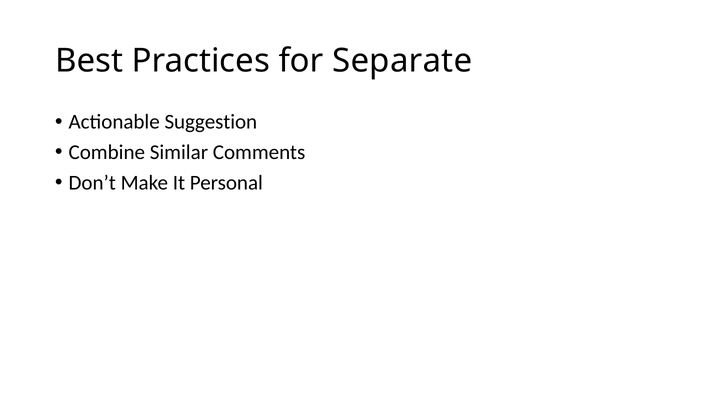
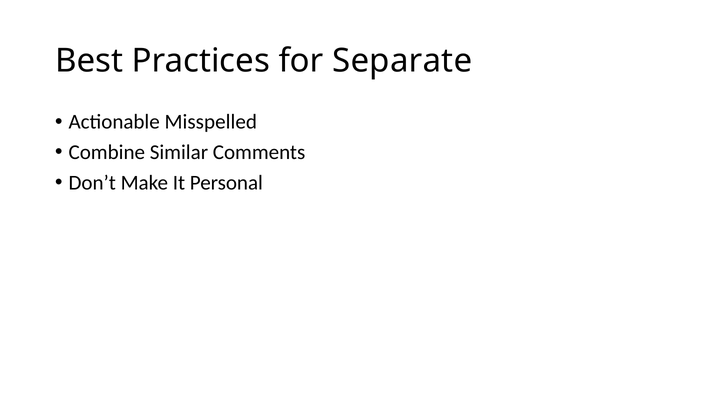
Suggestion: Suggestion -> Misspelled
